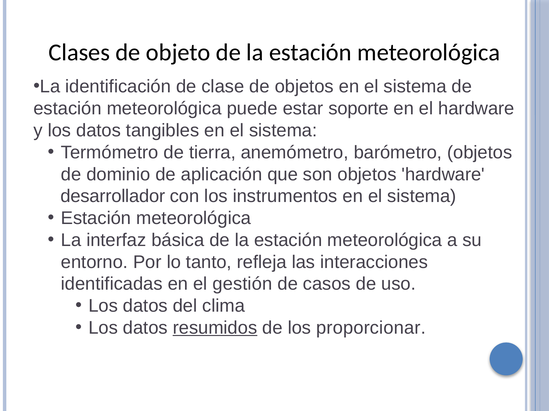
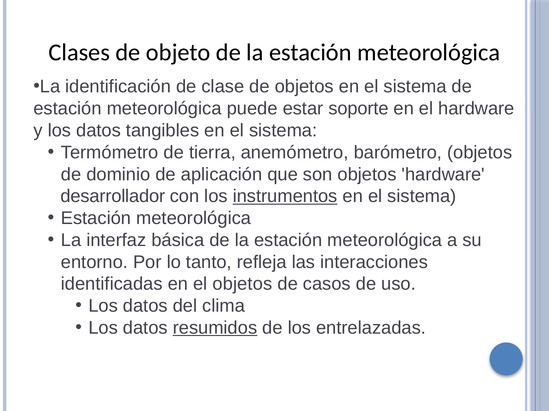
instrumentos underline: none -> present
el gestión: gestión -> objetos
proporcionar: proporcionar -> entrelazadas
